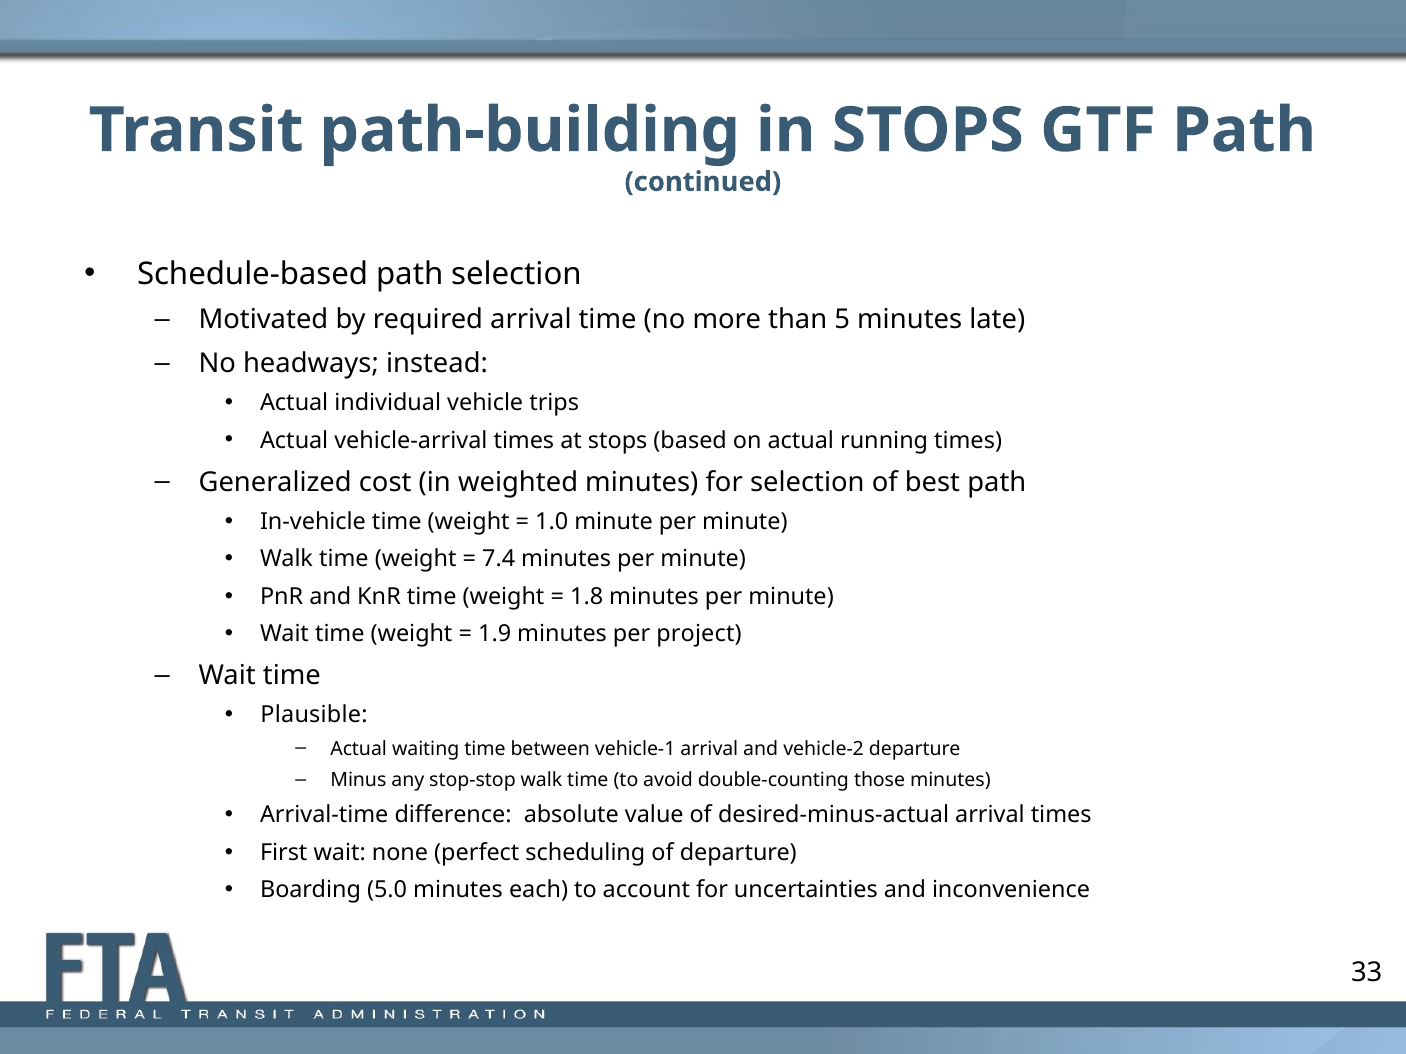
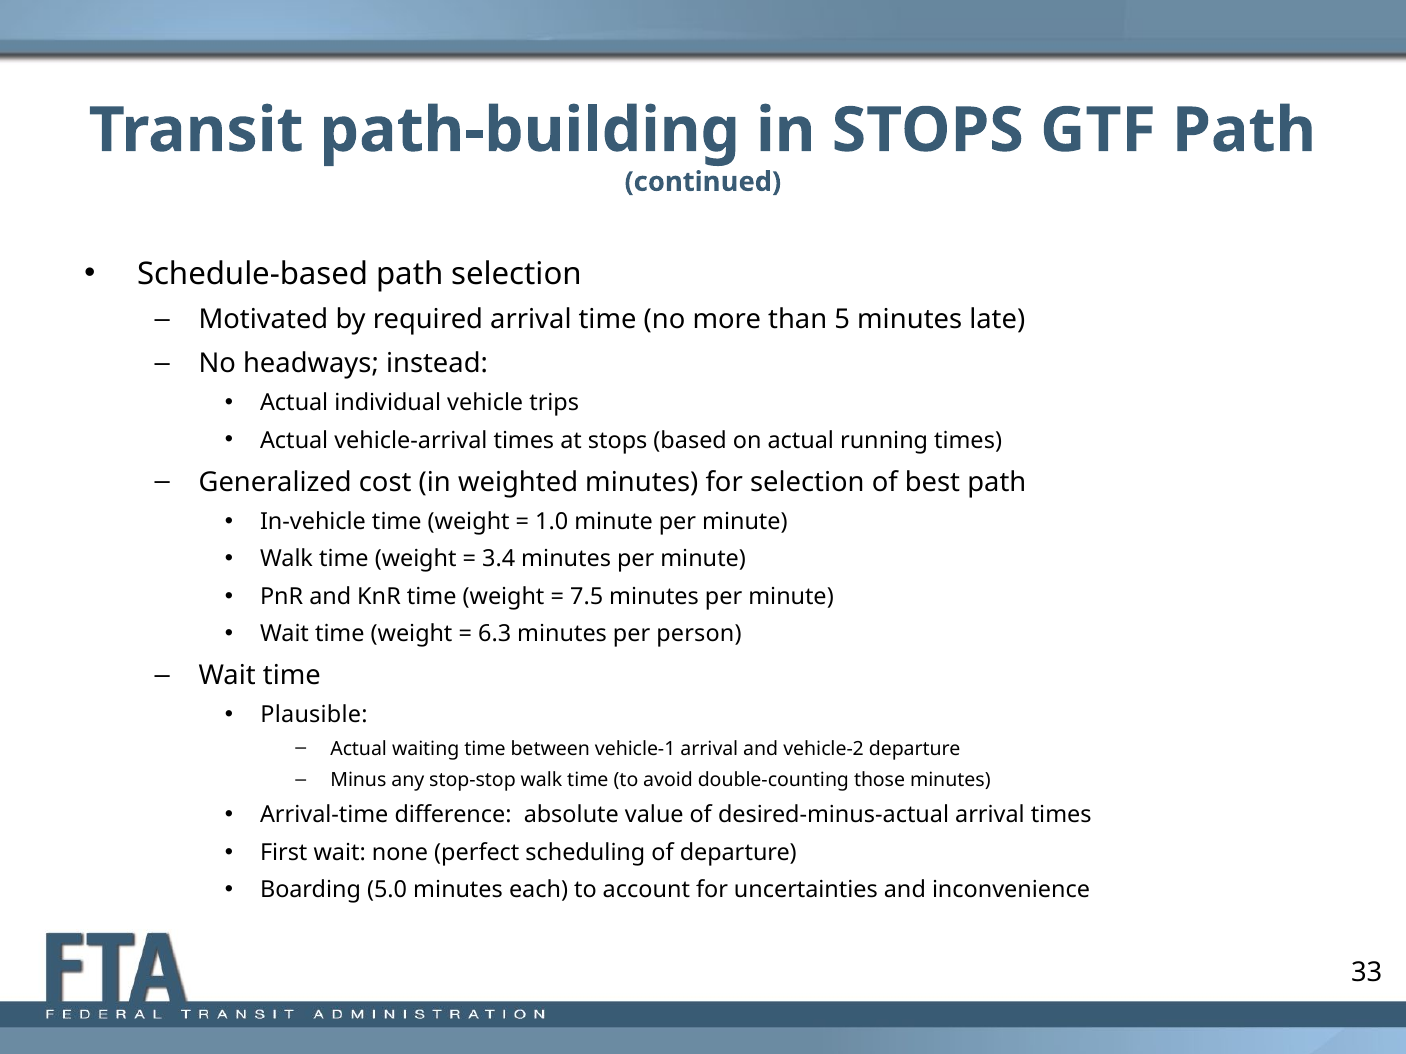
7.4: 7.4 -> 3.4
1.8: 1.8 -> 7.5
1.9: 1.9 -> 6.3
project: project -> person
